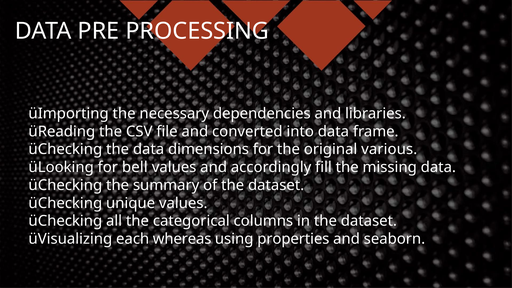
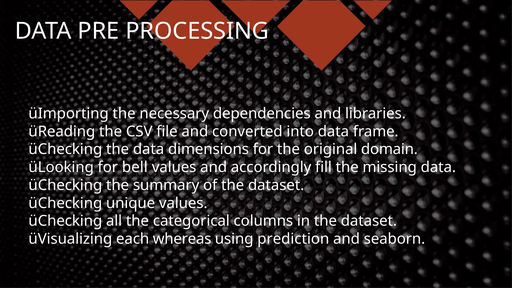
various: various -> domain
properties: properties -> prediction
